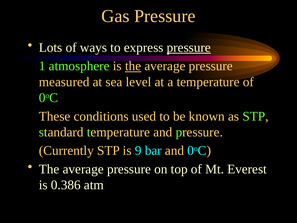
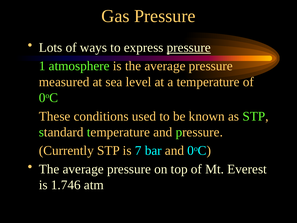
the at (133, 66) underline: present -> none
9: 9 -> 7
0.386: 0.386 -> 1.746
